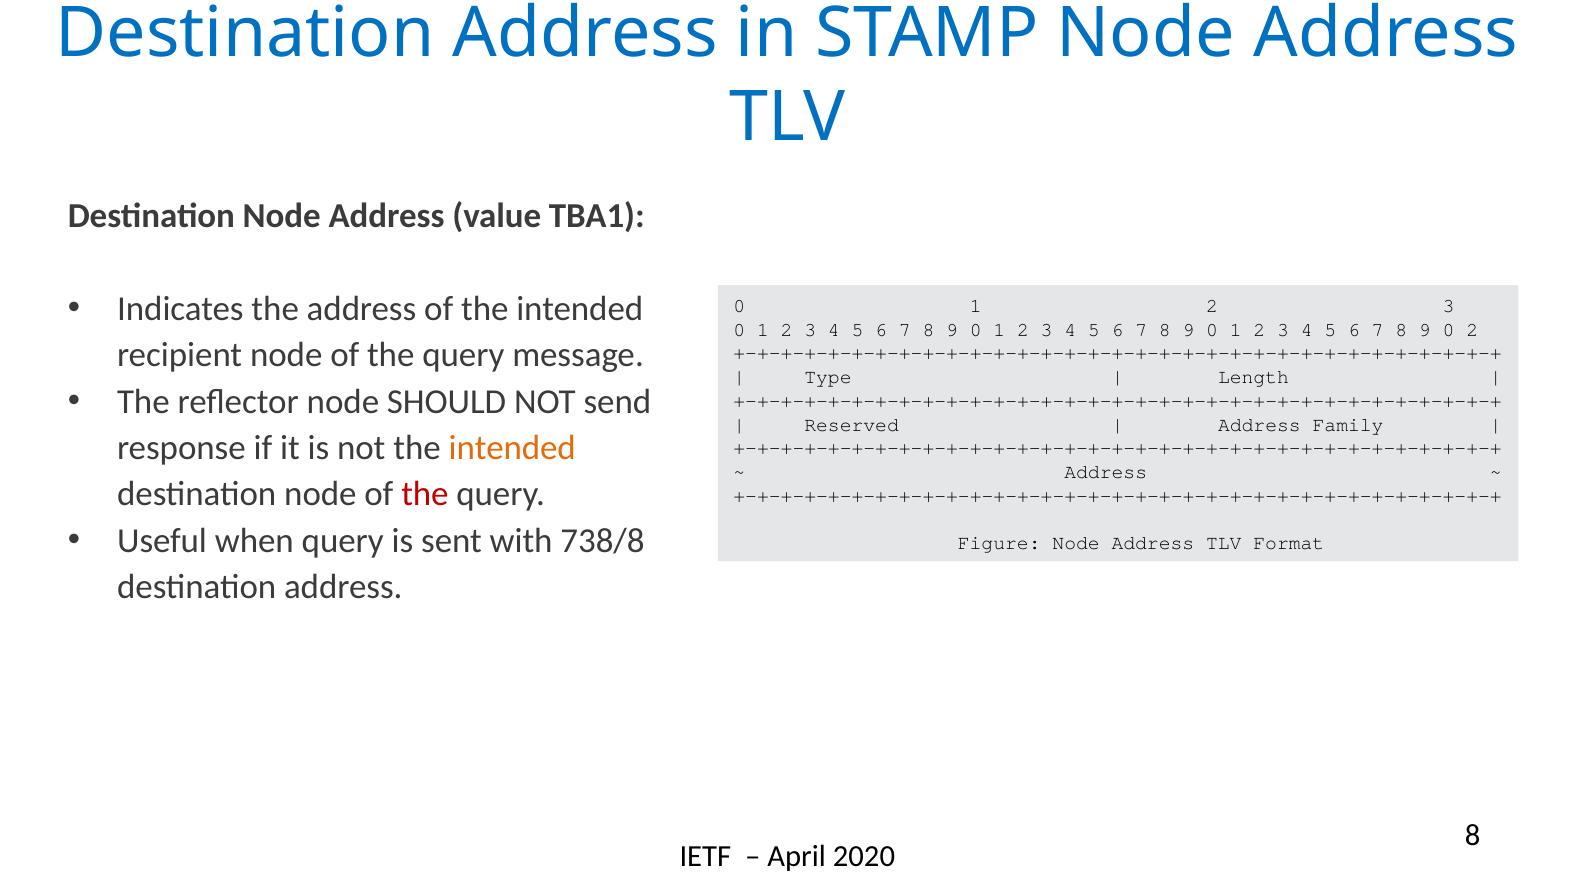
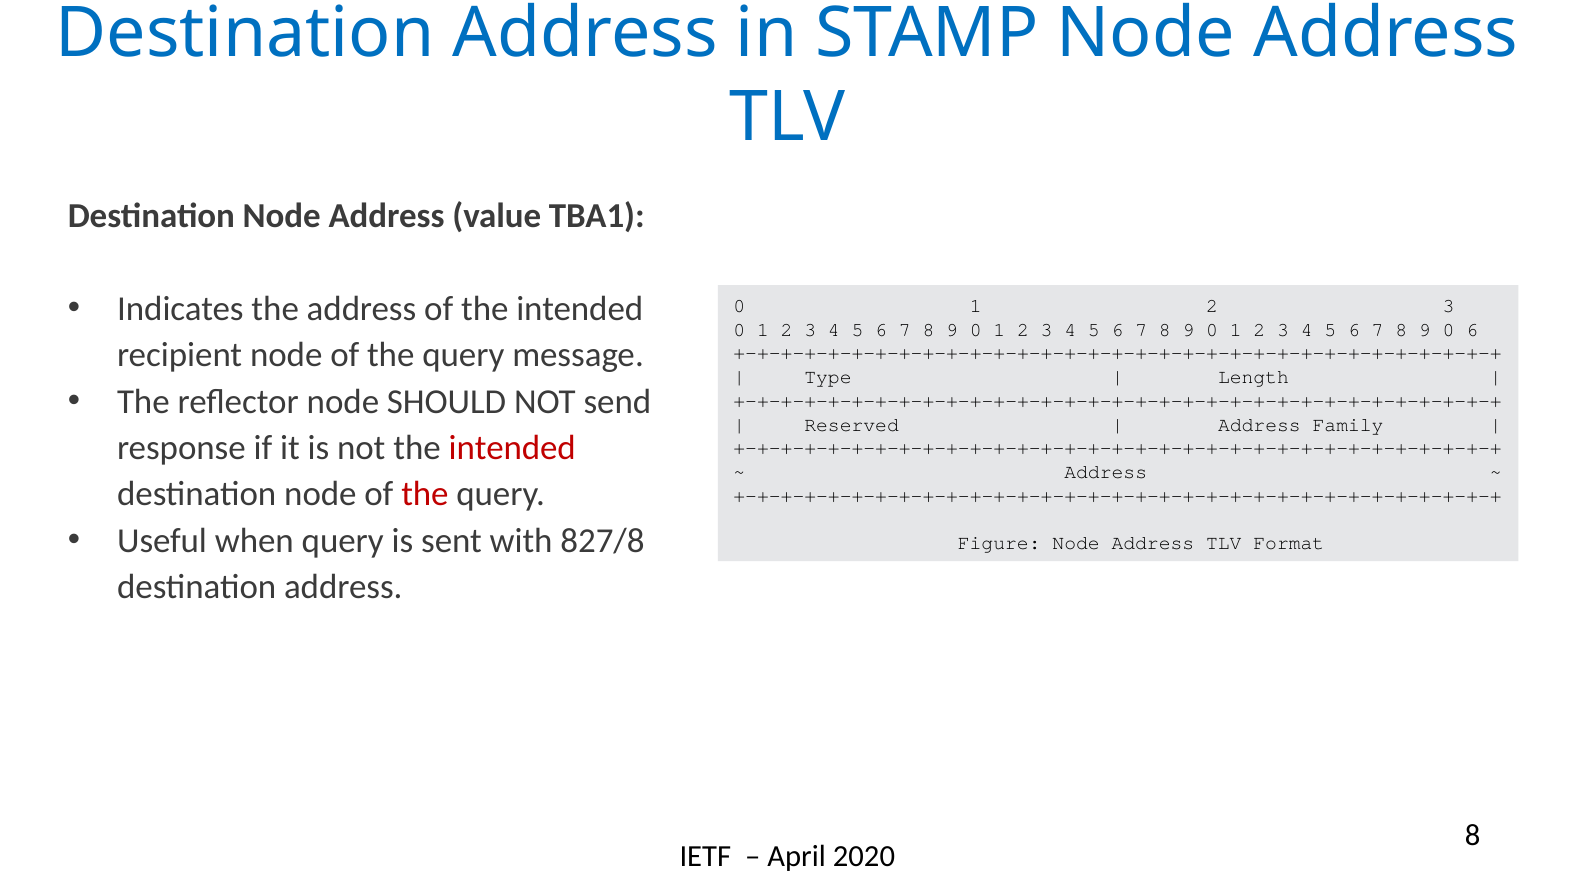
0 2: 2 -> 6
intended at (512, 448) colour: orange -> red
738/8: 738/8 -> 827/8
